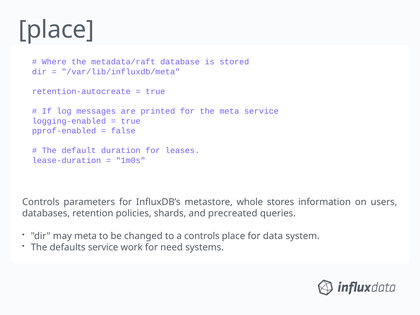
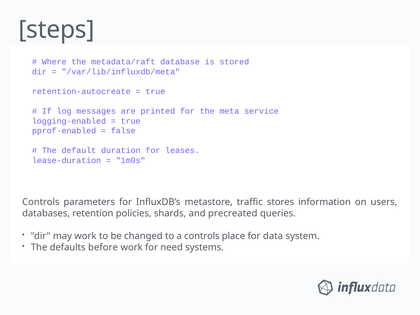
place at (56, 30): place -> steps
whole: whole -> traffic
may meta: meta -> work
defaults service: service -> before
